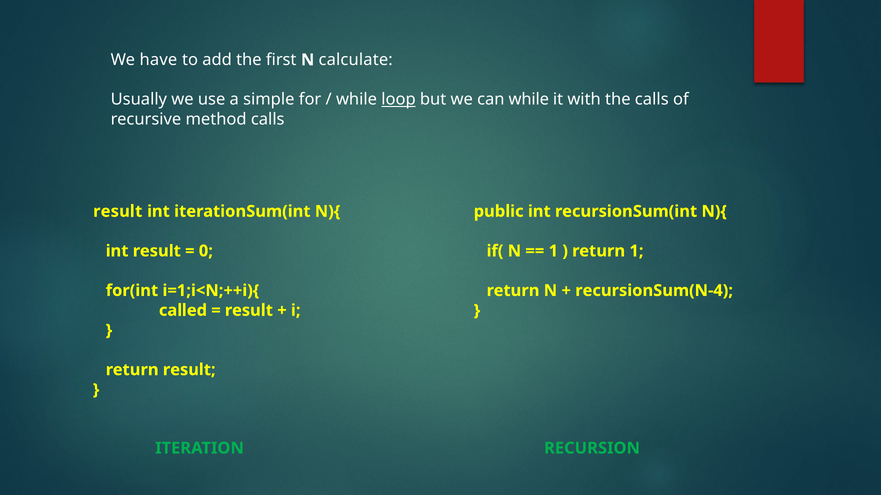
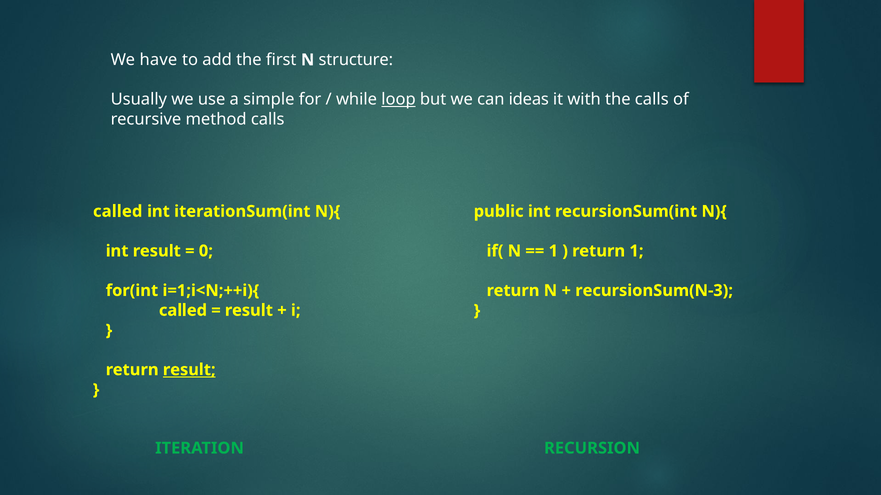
calculate: calculate -> structure
can while: while -> ideas
result at (118, 212): result -> called
recursionSum(N-4: recursionSum(N-4 -> recursionSum(N-3
result at (189, 370) underline: none -> present
